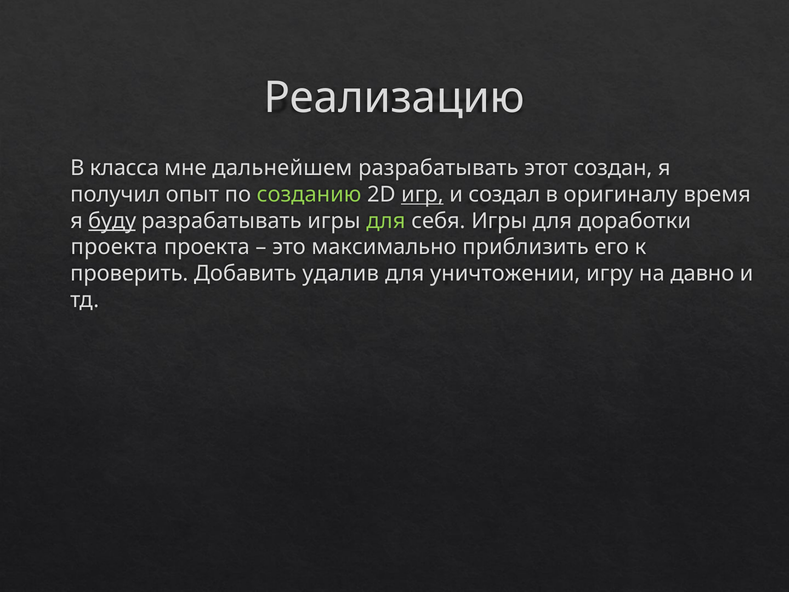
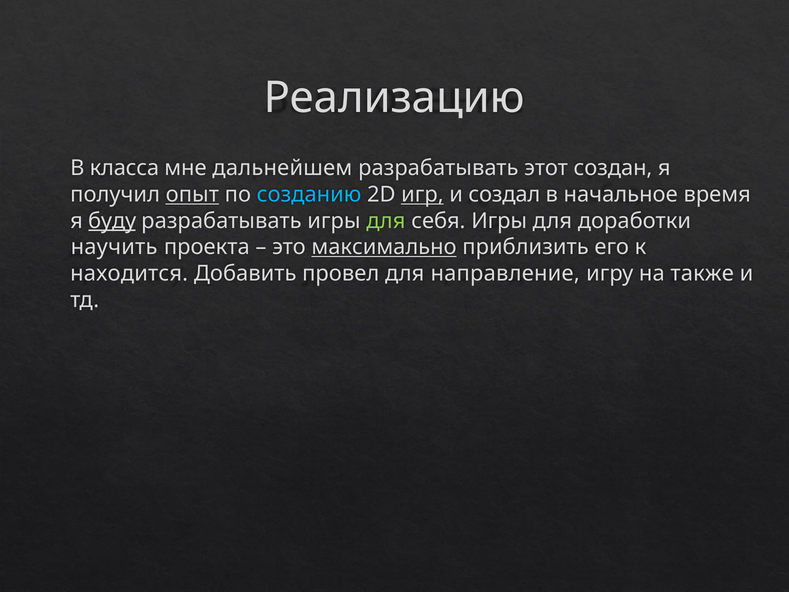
опыт underline: none -> present
созданию colour: light green -> light blue
оригиналу: оригиналу -> начальное
проекта at (114, 247): проекта -> научить
максимально underline: none -> present
проверить: проверить -> находится
удалив: удалив -> провел
уничтожении: уничтожении -> направление
давно: давно -> также
